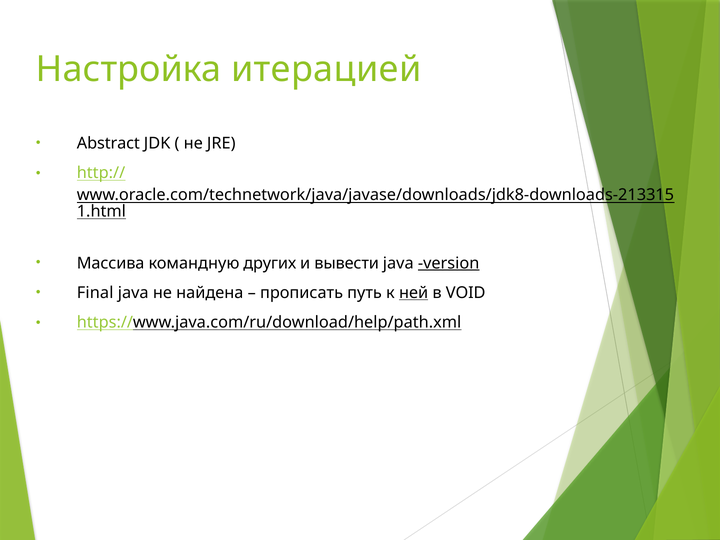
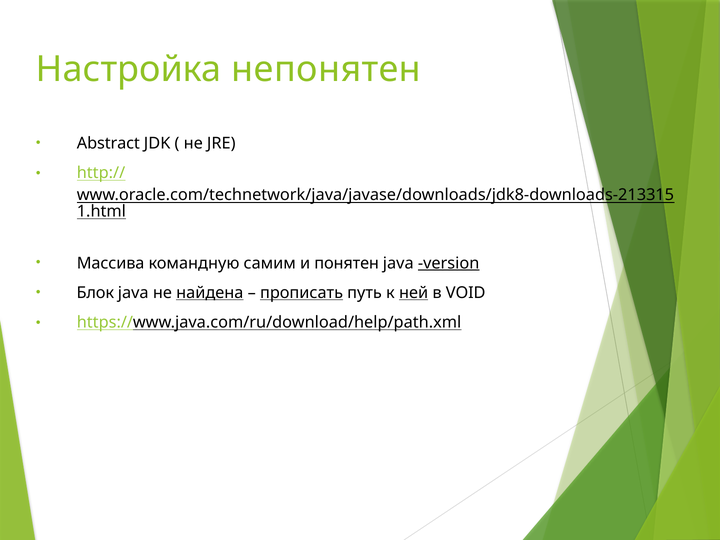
итерацией: итерацией -> непонятен
других: других -> самим
вывести: вывести -> понятен
Final: Final -> Блок
найдена underline: none -> present
прописать underline: none -> present
